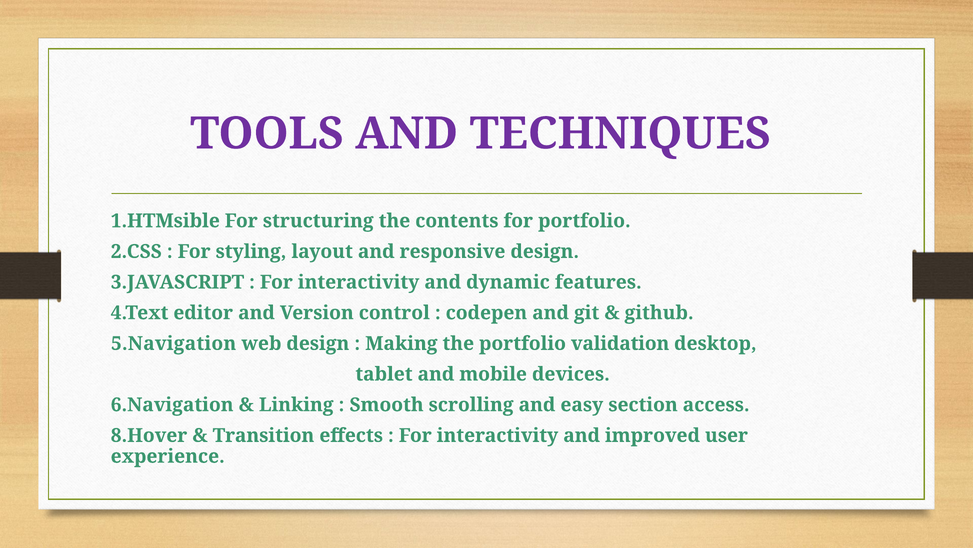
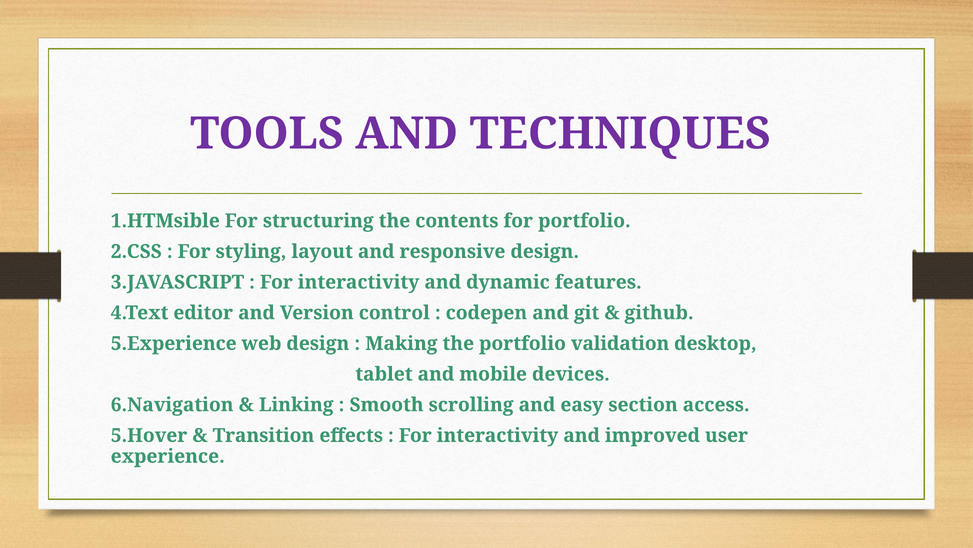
5.Navigation: 5.Navigation -> 5.Experience
8.Hover: 8.Hover -> 5.Hover
